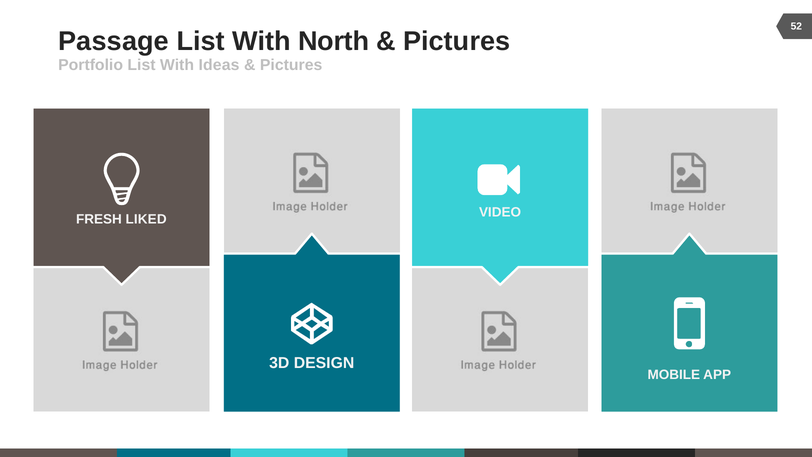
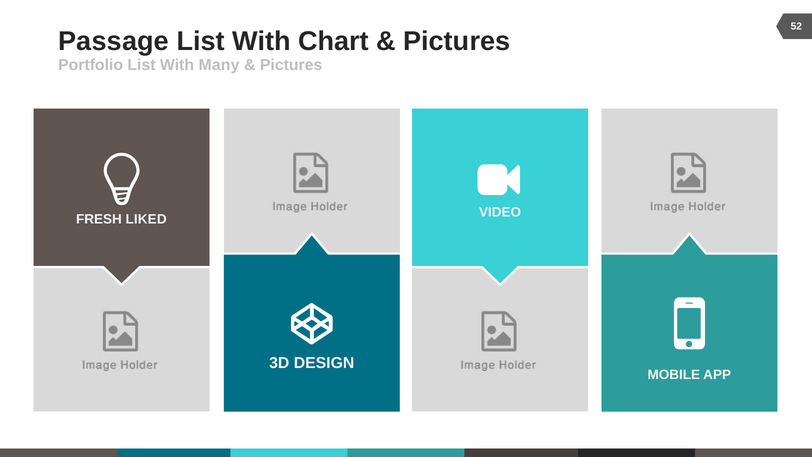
North: North -> Chart
Ideas: Ideas -> Many
